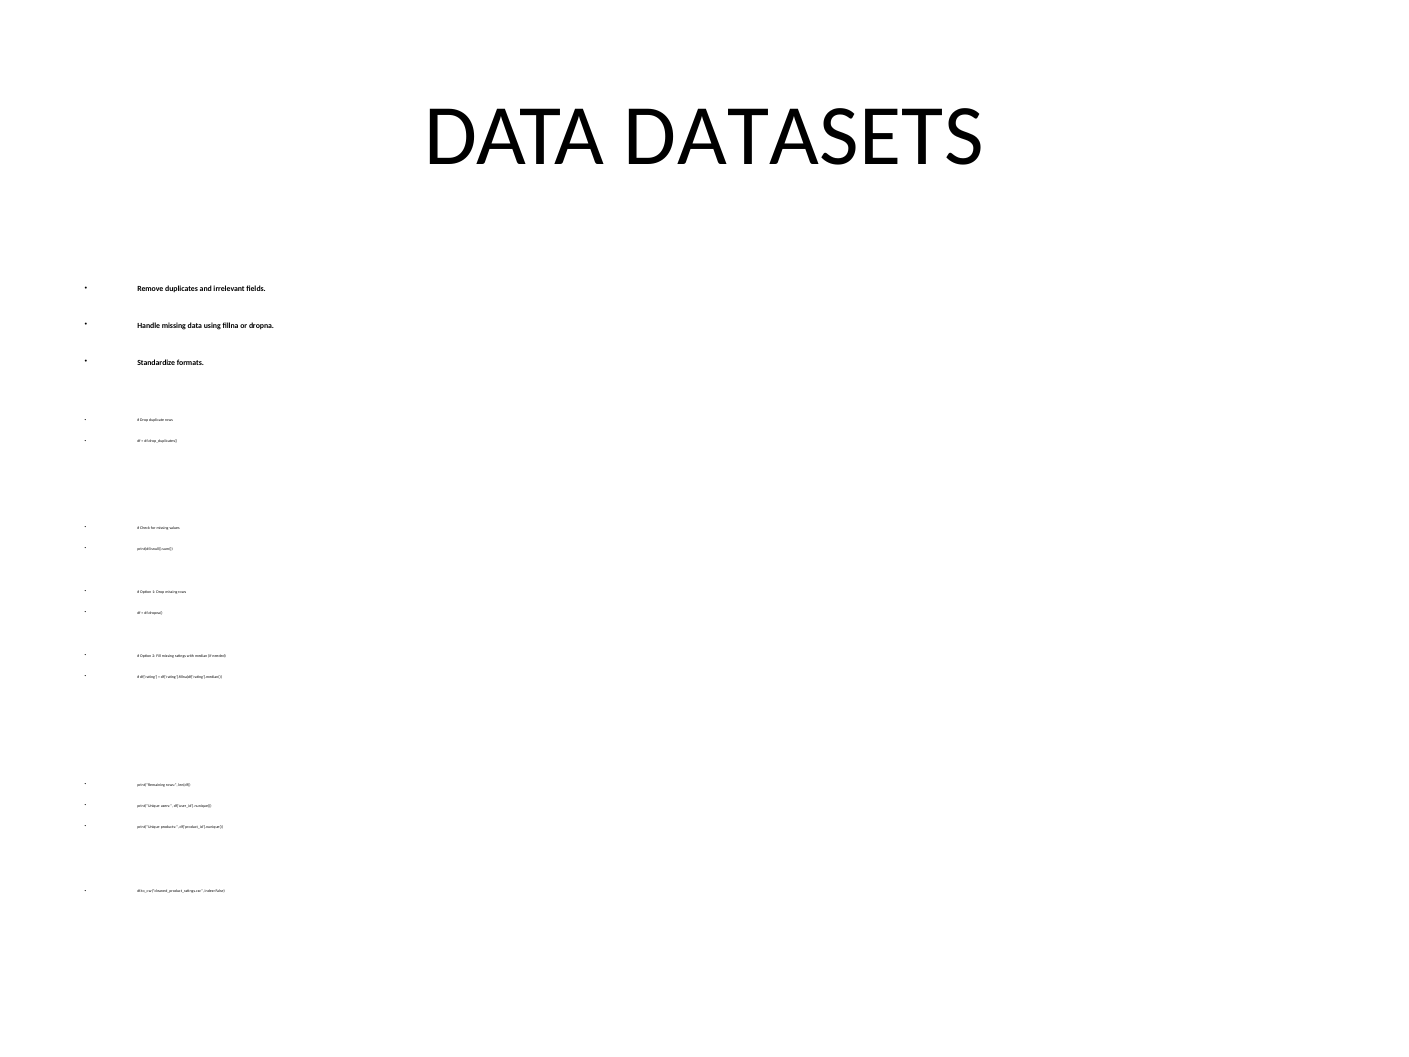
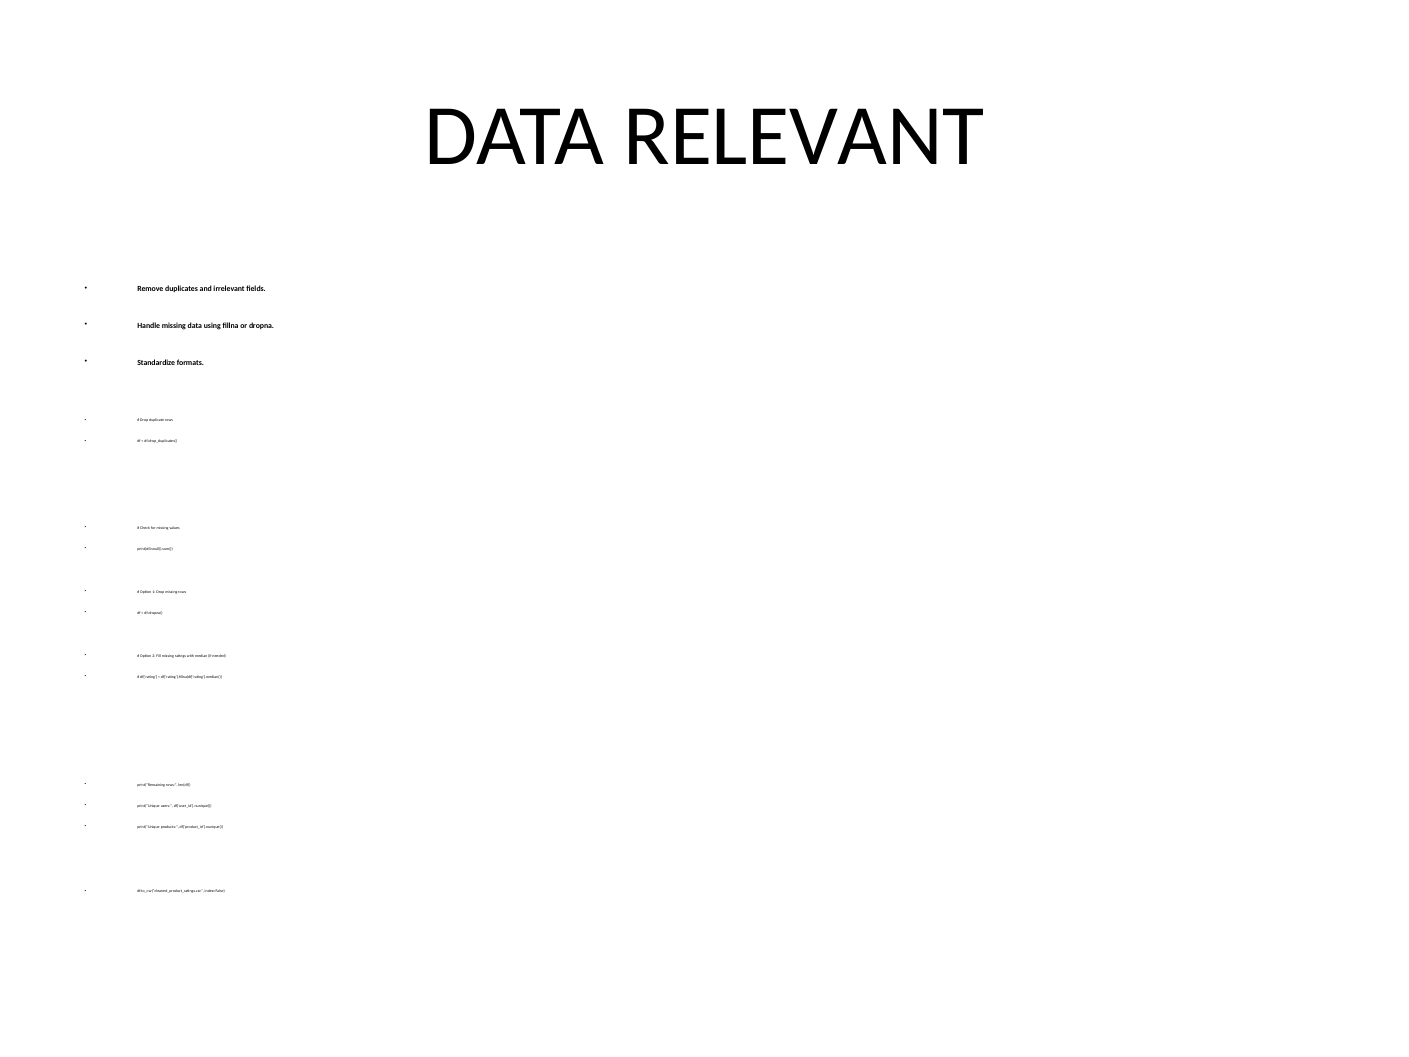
DATASETS: DATASETS -> RELEVANT
